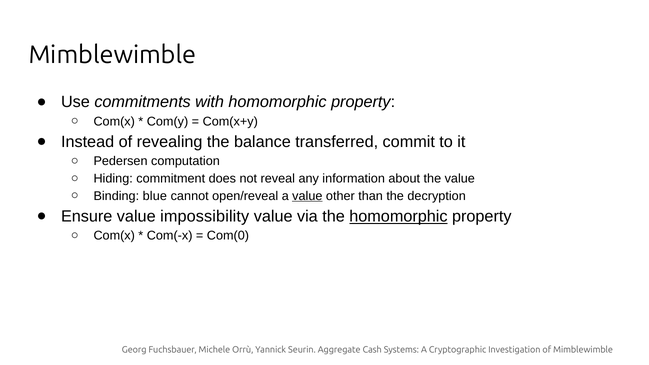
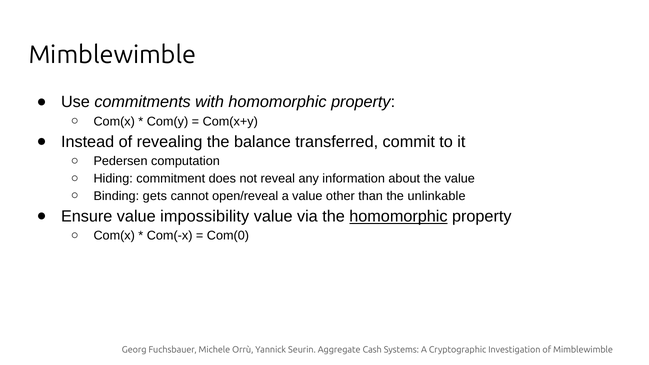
blue: blue -> gets
value at (307, 196) underline: present -> none
decryption: decryption -> unlinkable
